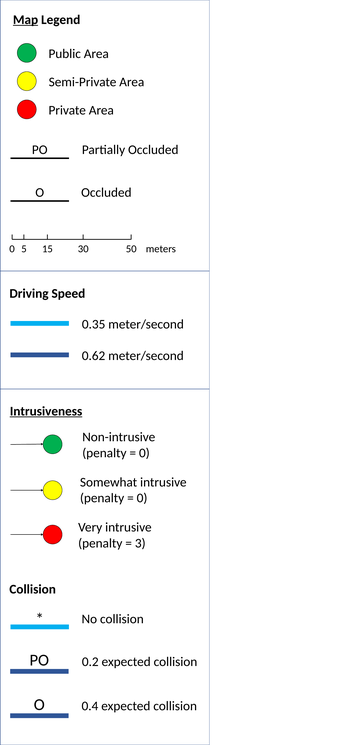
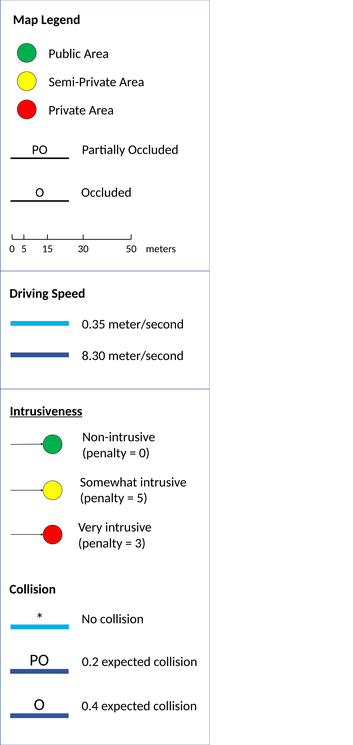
Map underline: present -> none
0.62: 0.62 -> 8.30
0 at (142, 498): 0 -> 5
